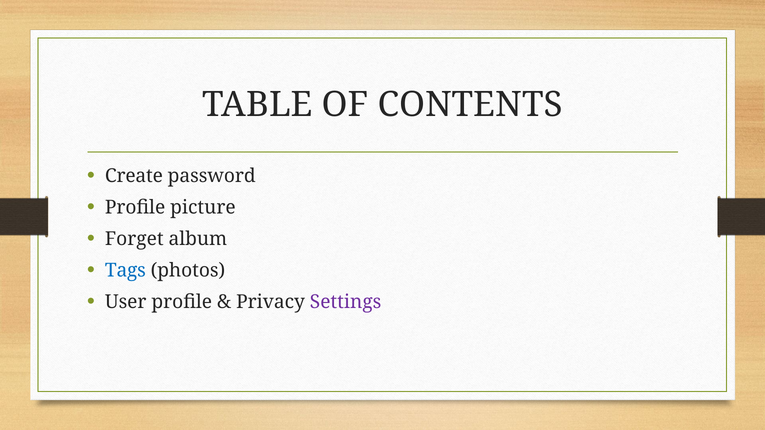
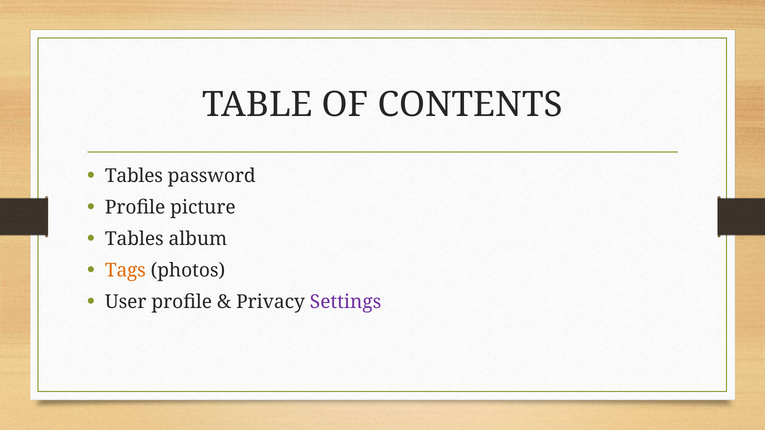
Create at (134, 176): Create -> Tables
Forget at (134, 239): Forget -> Tables
Tags colour: blue -> orange
